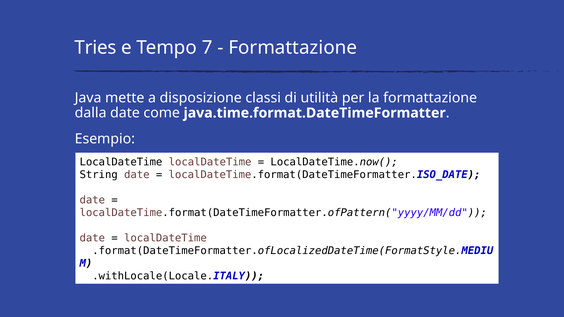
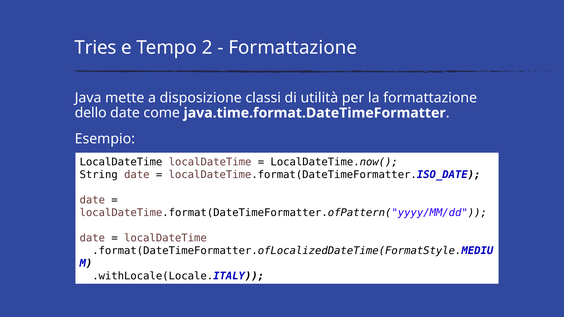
7: 7 -> 2
dalla: dalla -> dello
